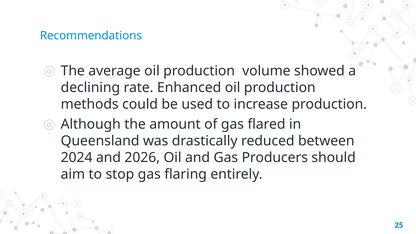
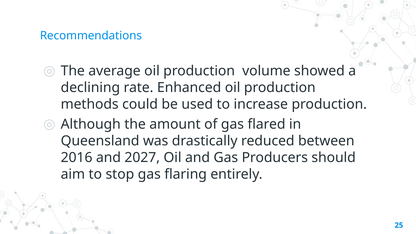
2024: 2024 -> 2016
2026: 2026 -> 2027
